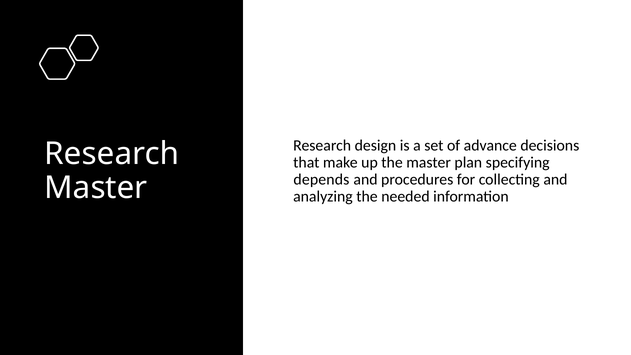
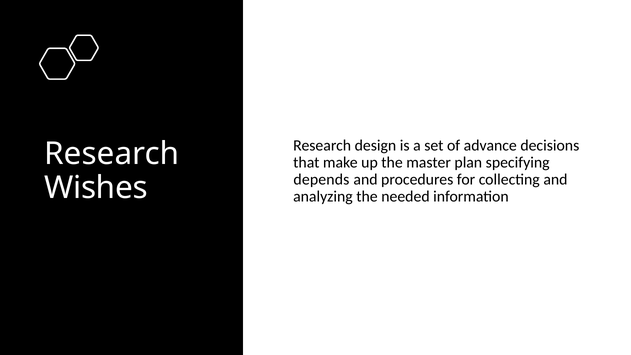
Master at (96, 188): Master -> Wishes
